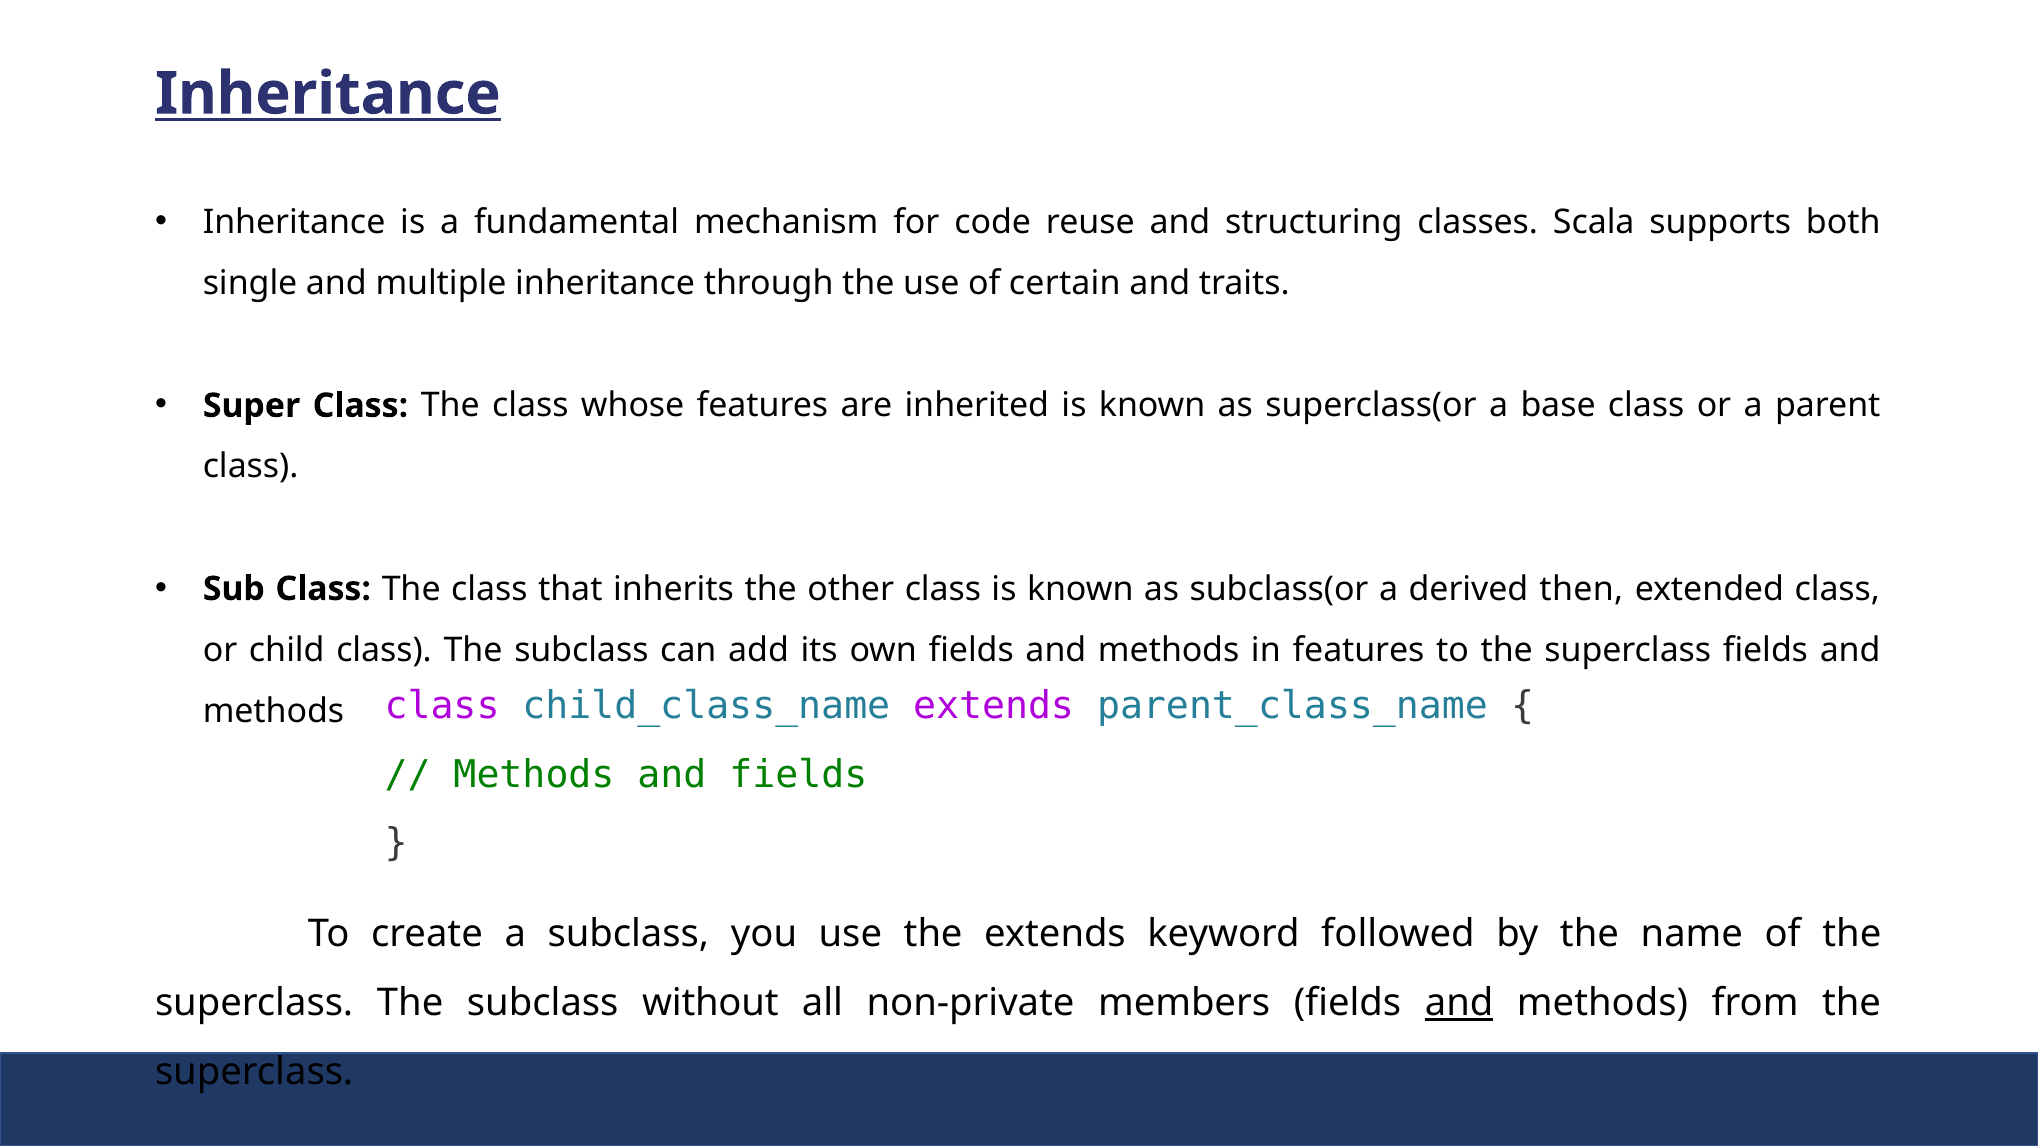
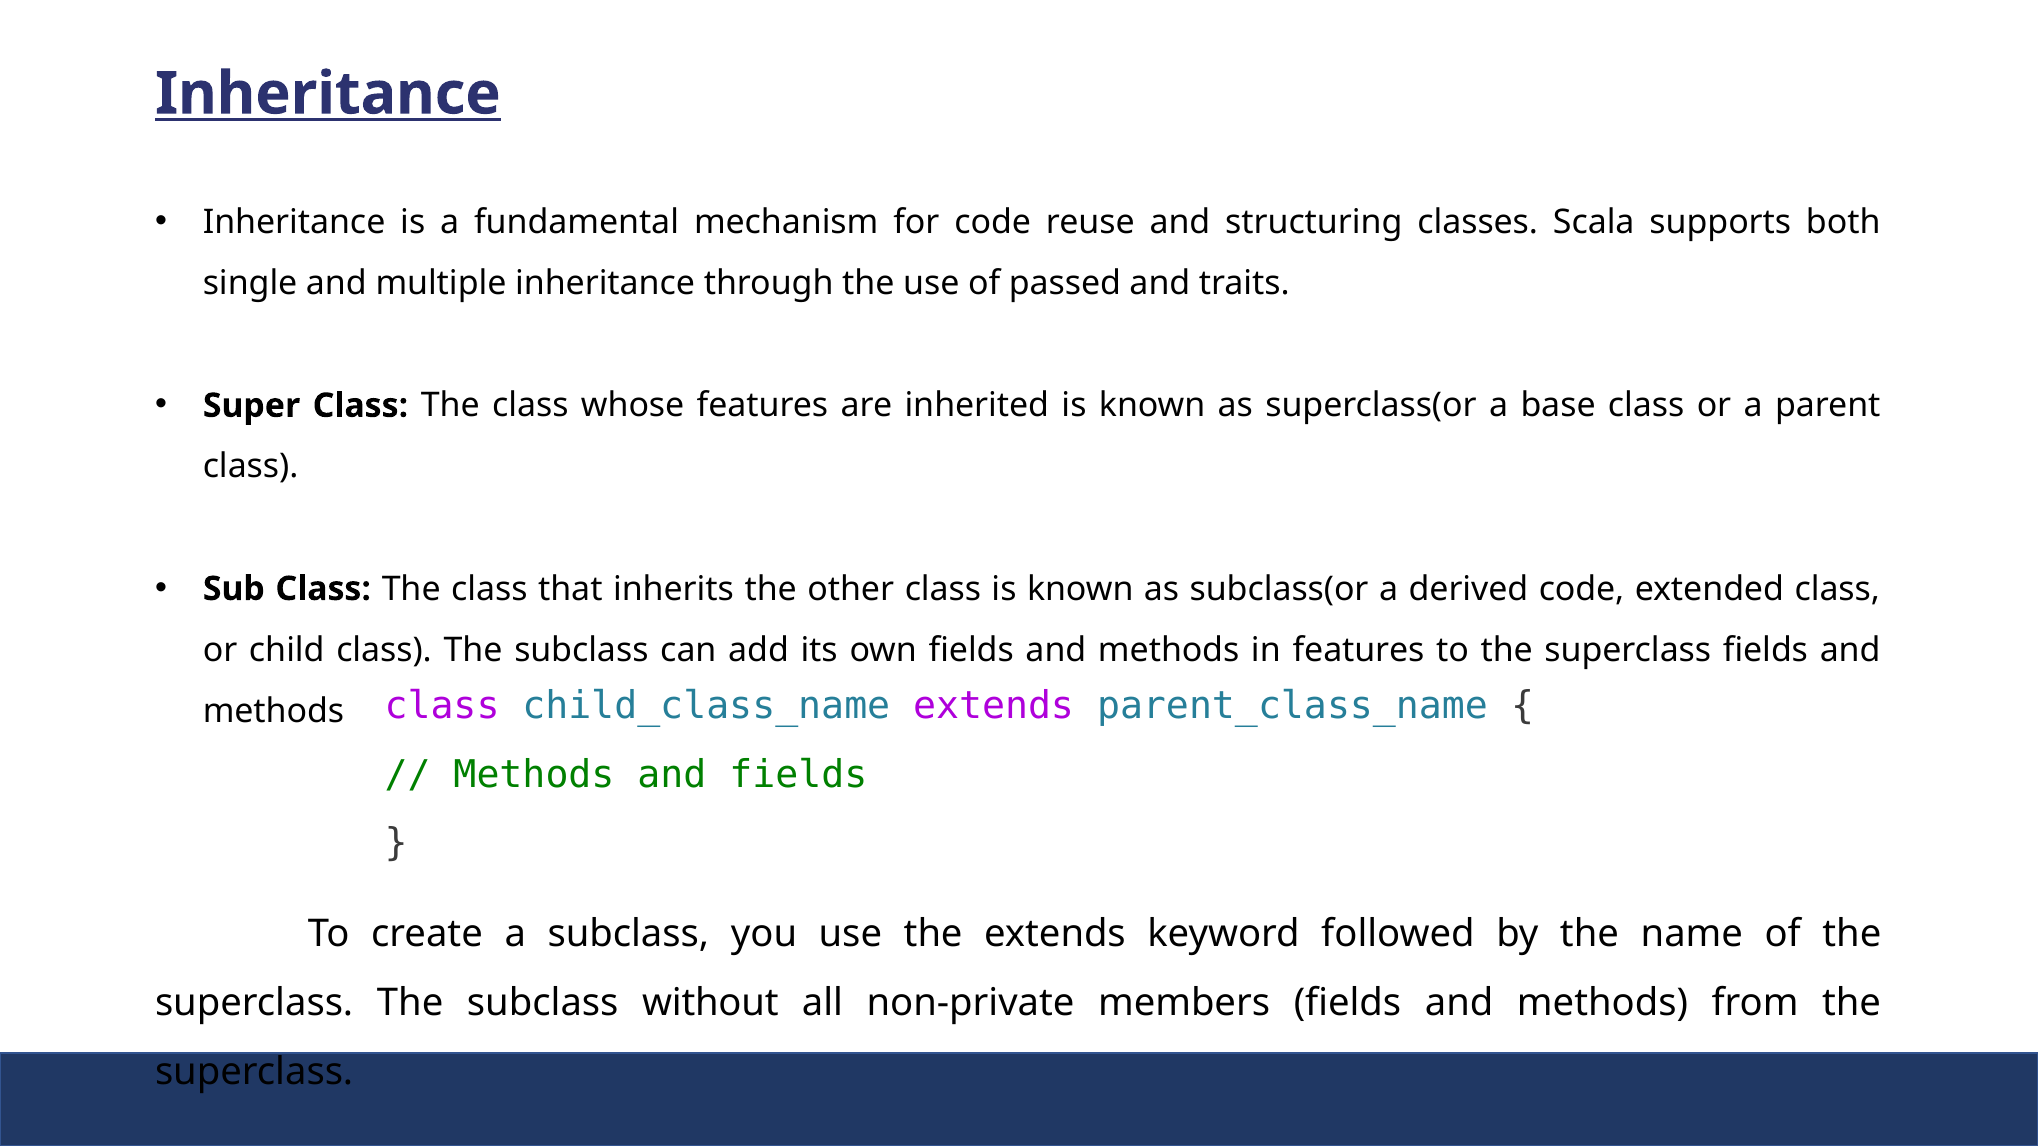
certain: certain -> passed
derived then: then -> code
and at (1459, 1003) underline: present -> none
